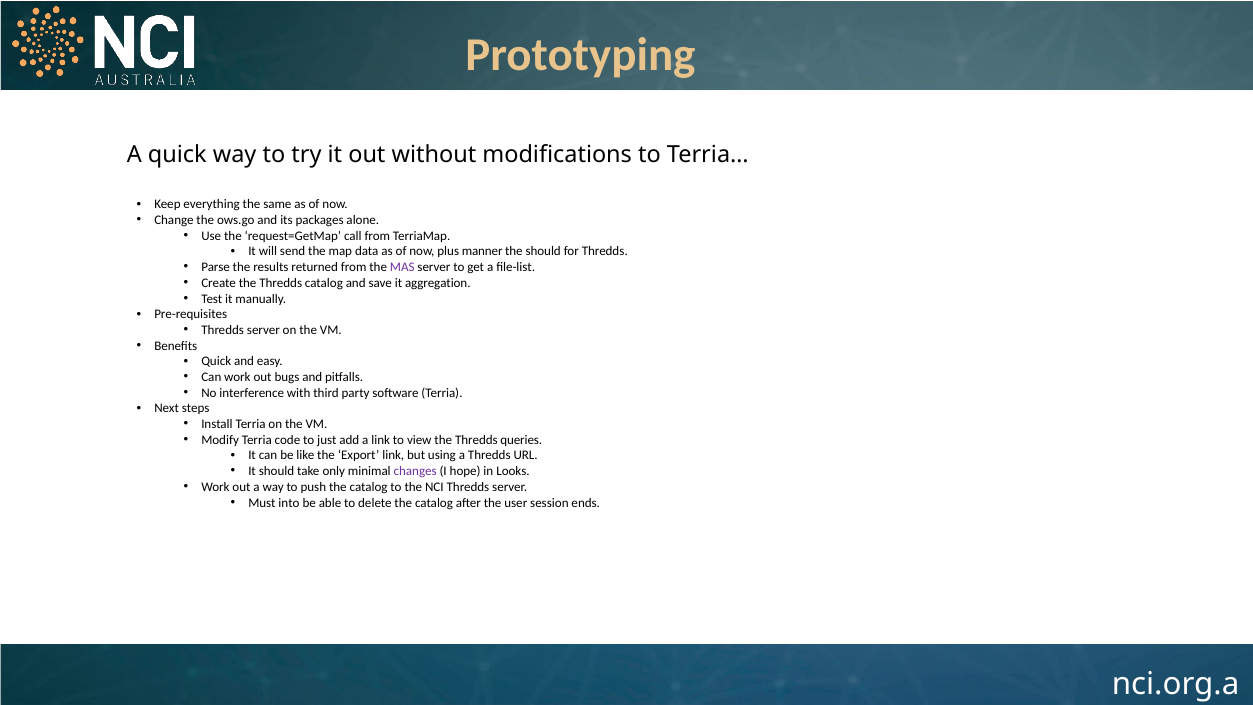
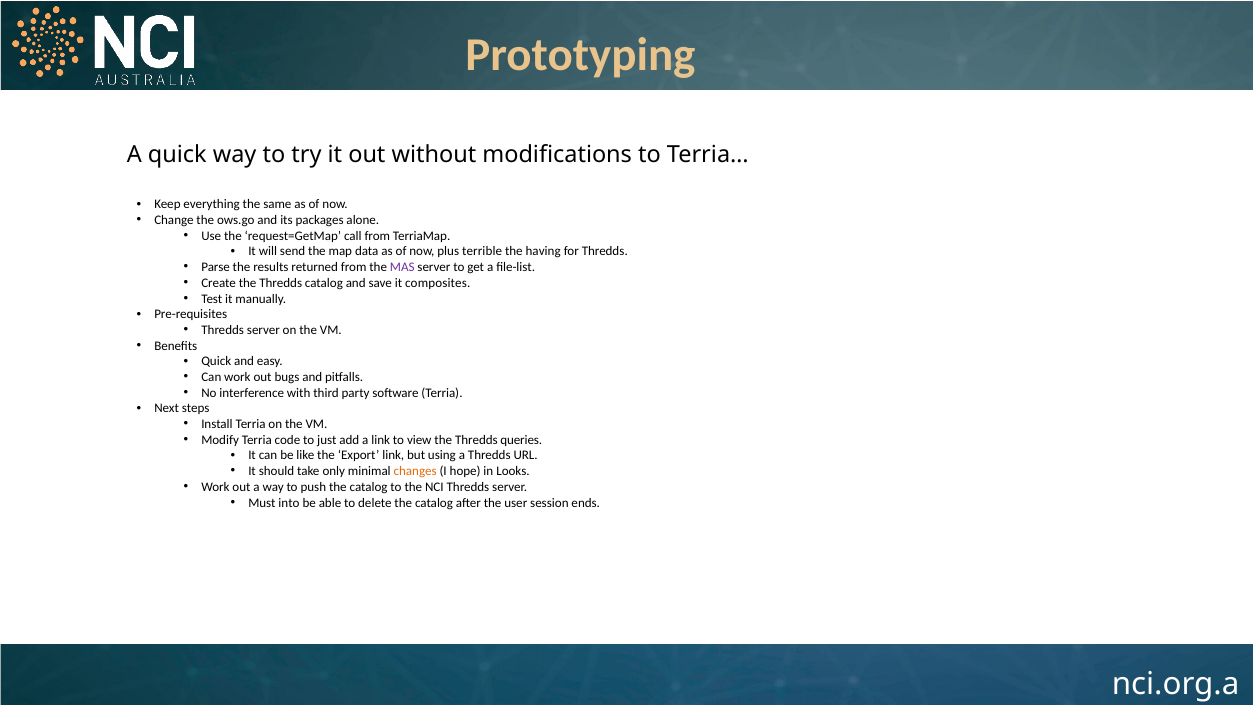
manner: manner -> terrible
the should: should -> having
aggregation: aggregation -> composites
changes colour: purple -> orange
